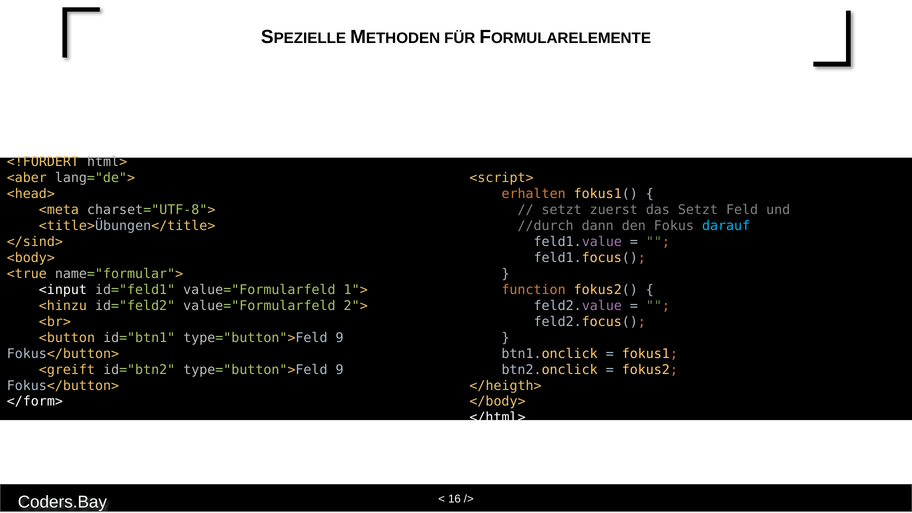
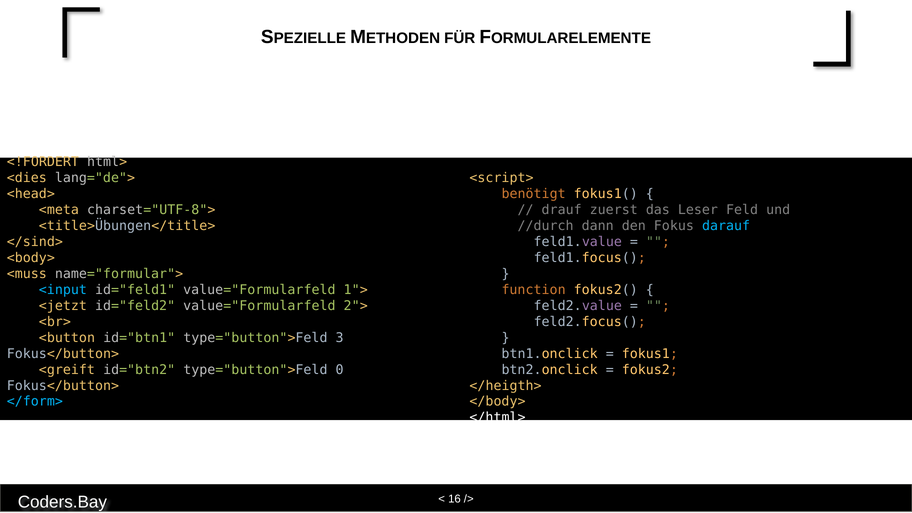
<aber: <aber -> <dies
erhalten: erhalten -> benötigt
setzt at (562, 210): setzt -> drauf
das Setzt: Setzt -> Leser
<true: <true -> <muss
<input colour: white -> light blue
<hinzu: <hinzu -> <jetzt
id="btn1 type="button">Feld 9: 9 -> 3
id="btn2 type="button">Feld 9: 9 -> 0
</form> colour: white -> light blue
